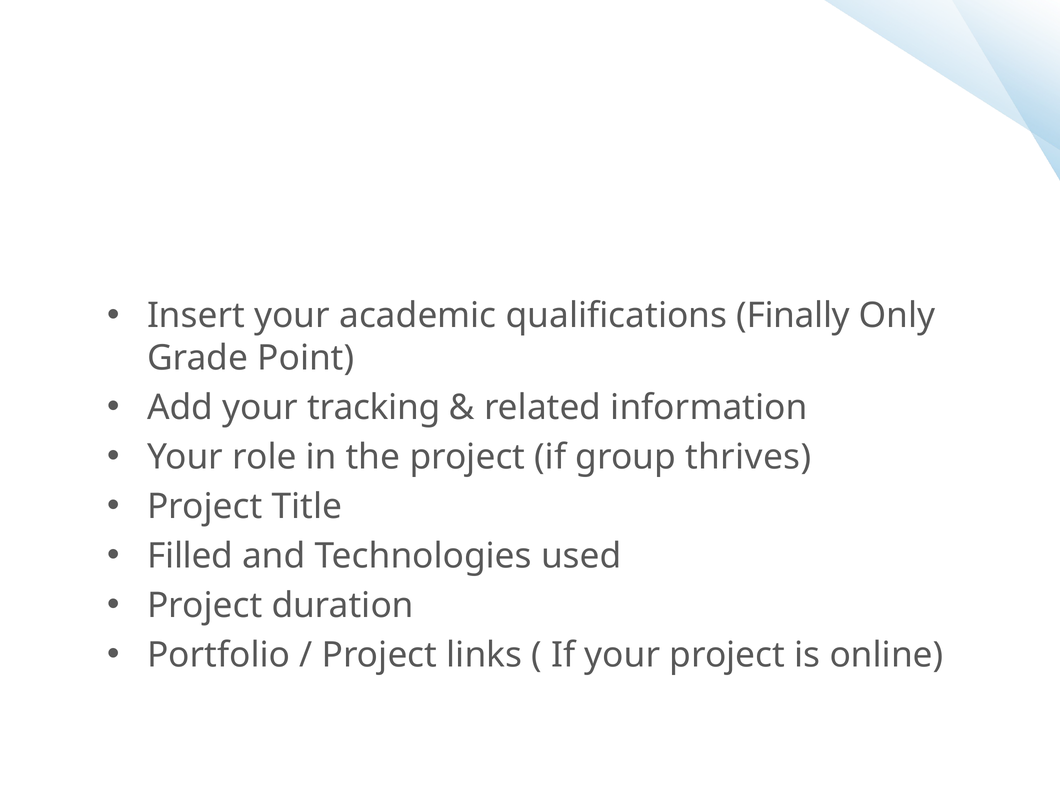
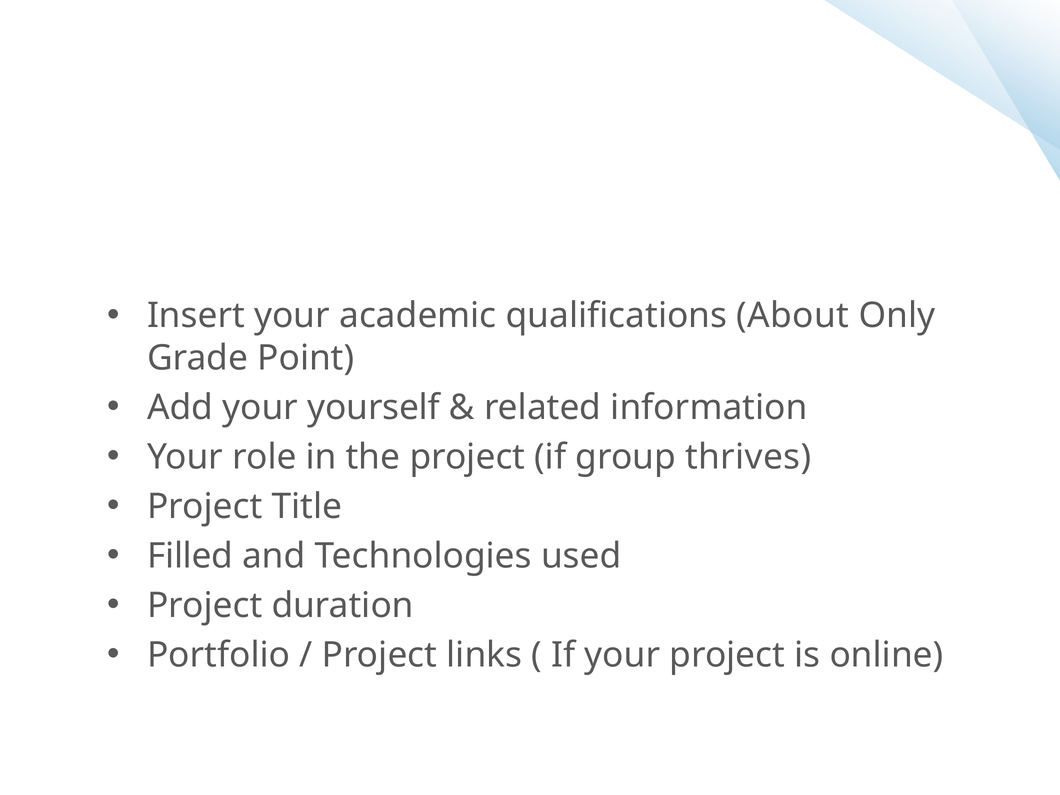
Finally: Finally -> About
tracking: tracking -> yourself
